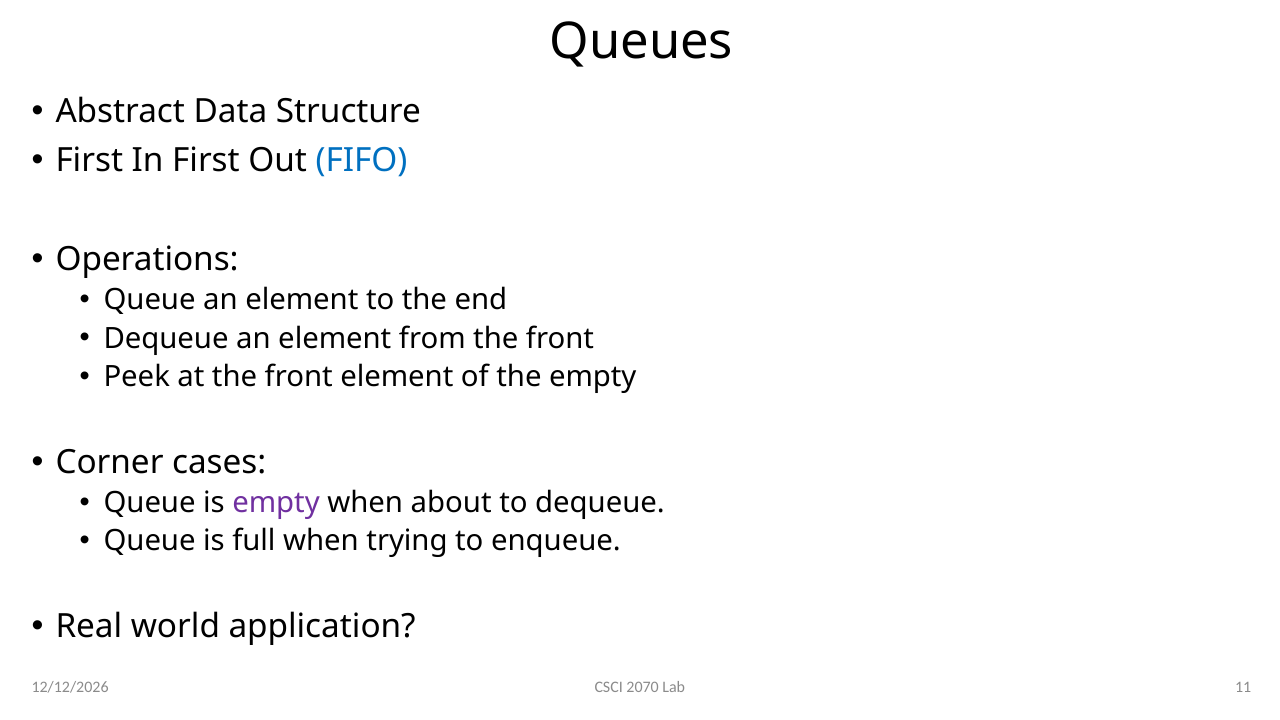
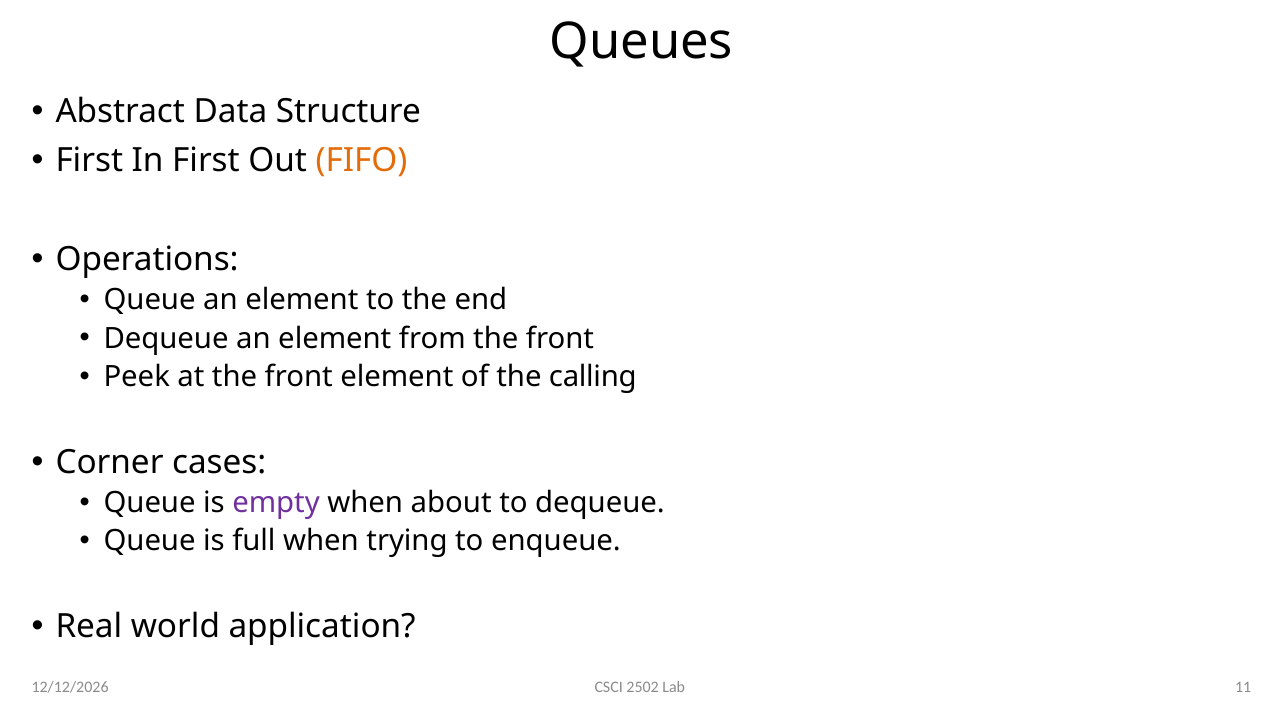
FIFO colour: blue -> orange
the empty: empty -> calling
2070: 2070 -> 2502
